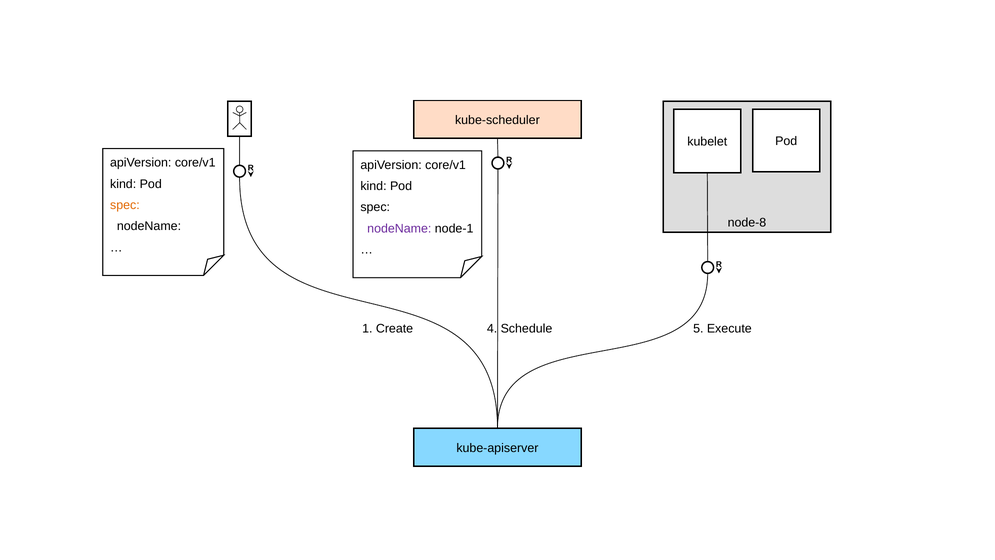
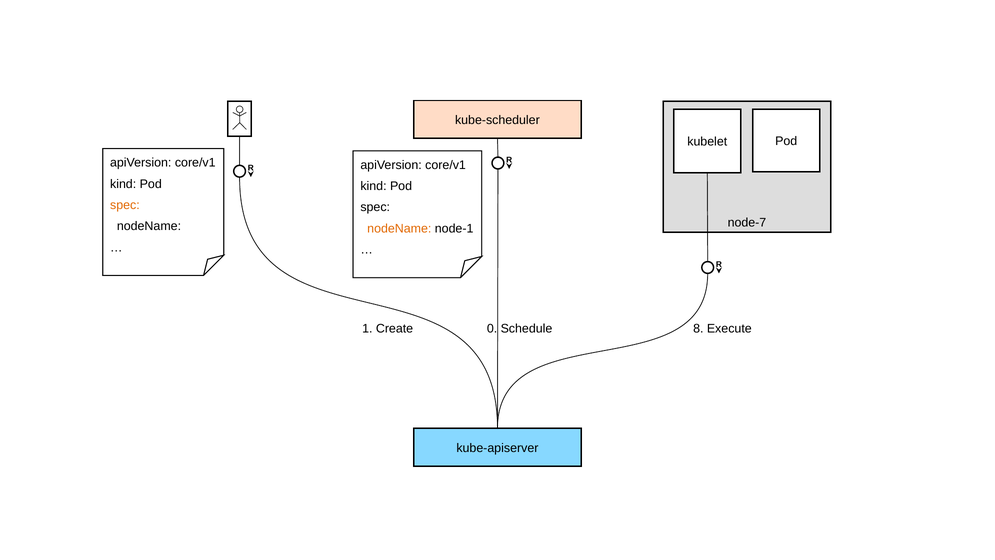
node-8: node-8 -> node-7
nodeName at (399, 228) colour: purple -> orange
4: 4 -> 0
5: 5 -> 8
